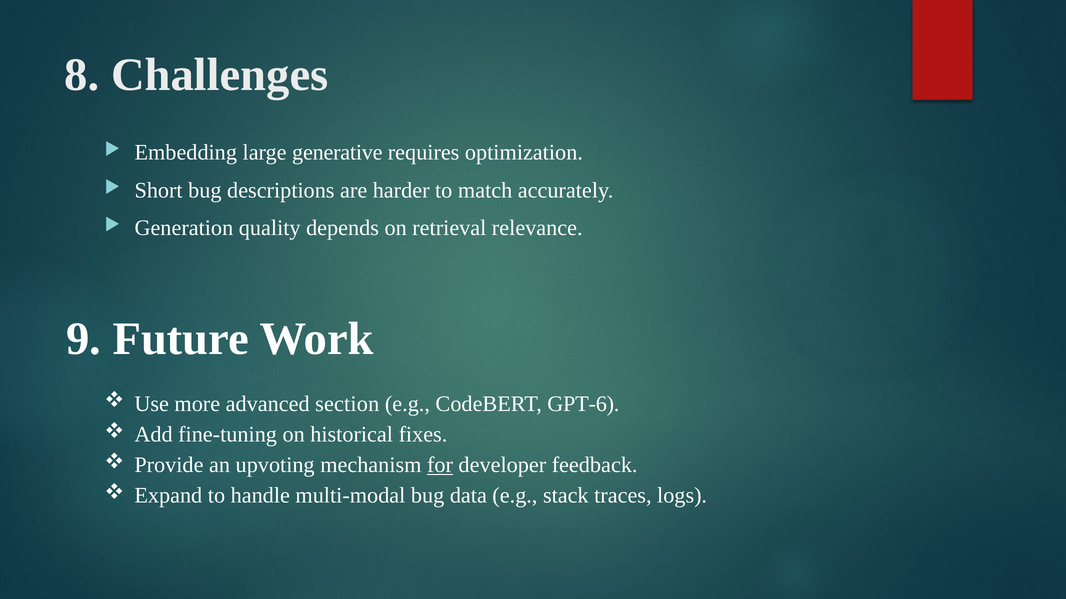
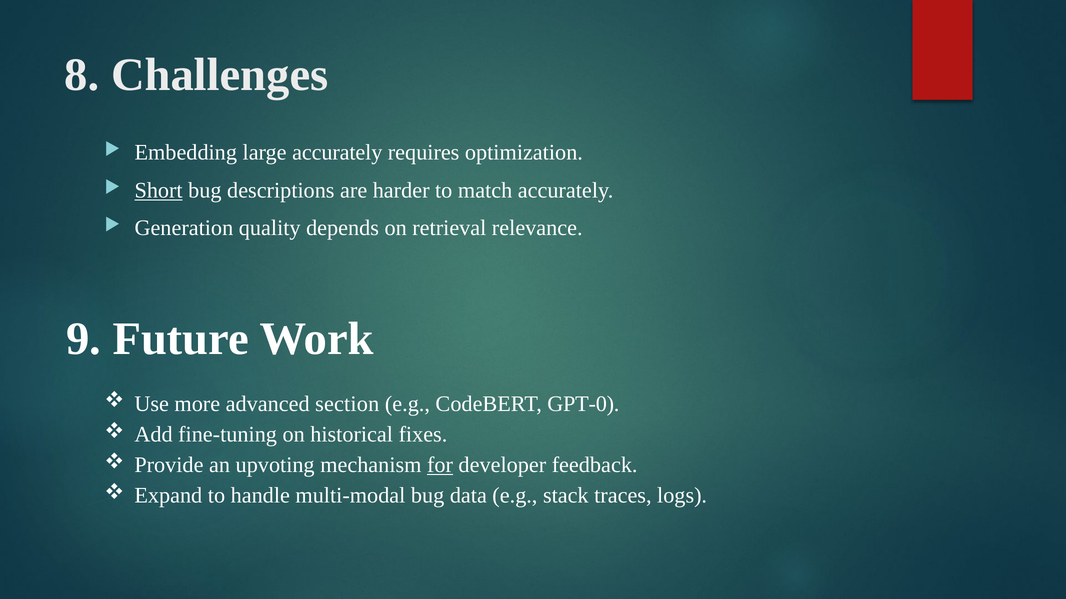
large generative: generative -> accurately
Short underline: none -> present
GPT-6: GPT-6 -> GPT-0
